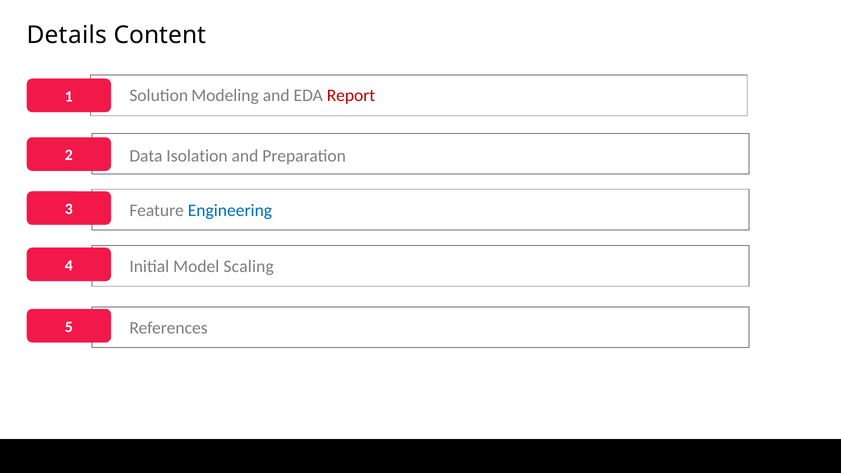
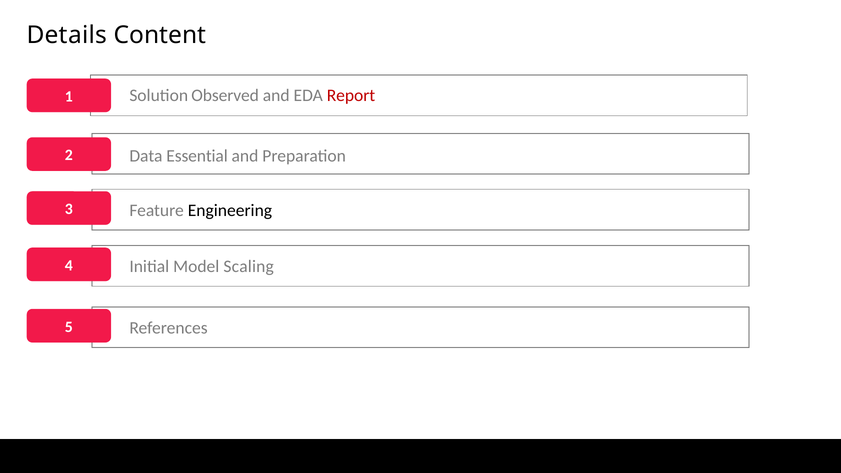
Modeling: Modeling -> Observed
Isolation: Isolation -> Essential
Engineering colour: blue -> black
